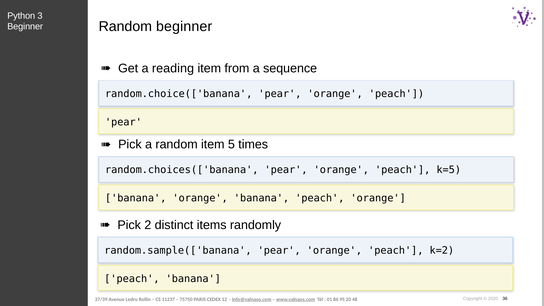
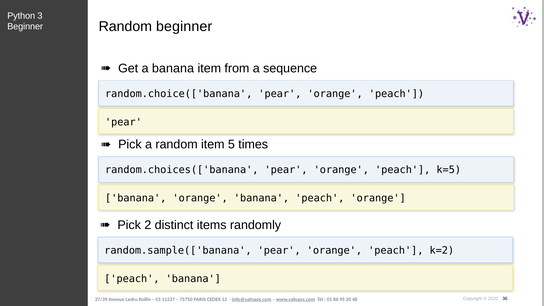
a reading: reading -> banana
